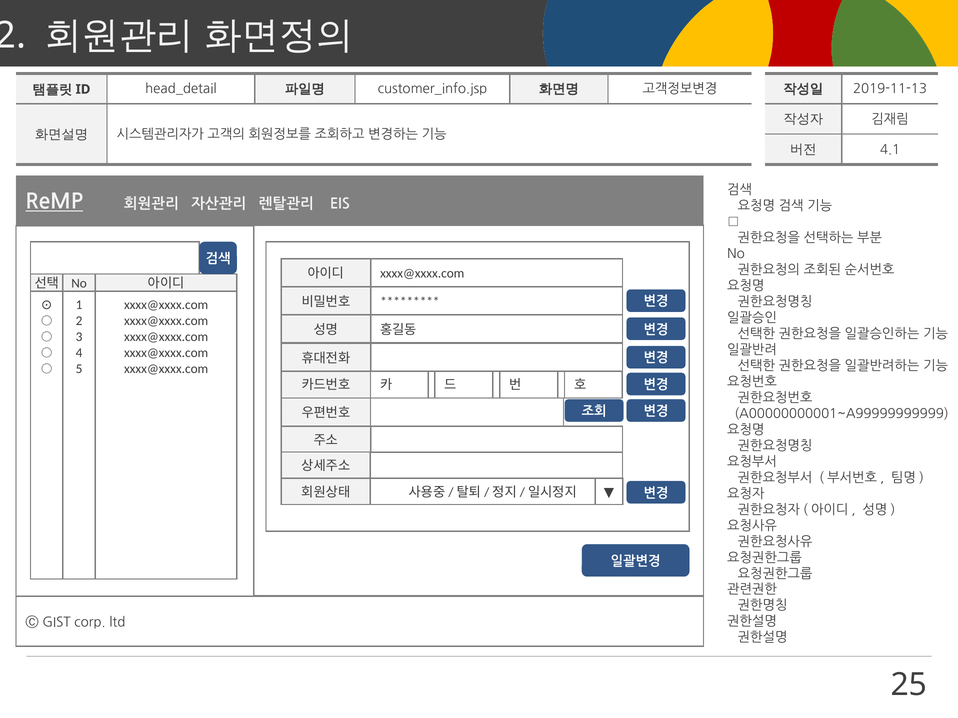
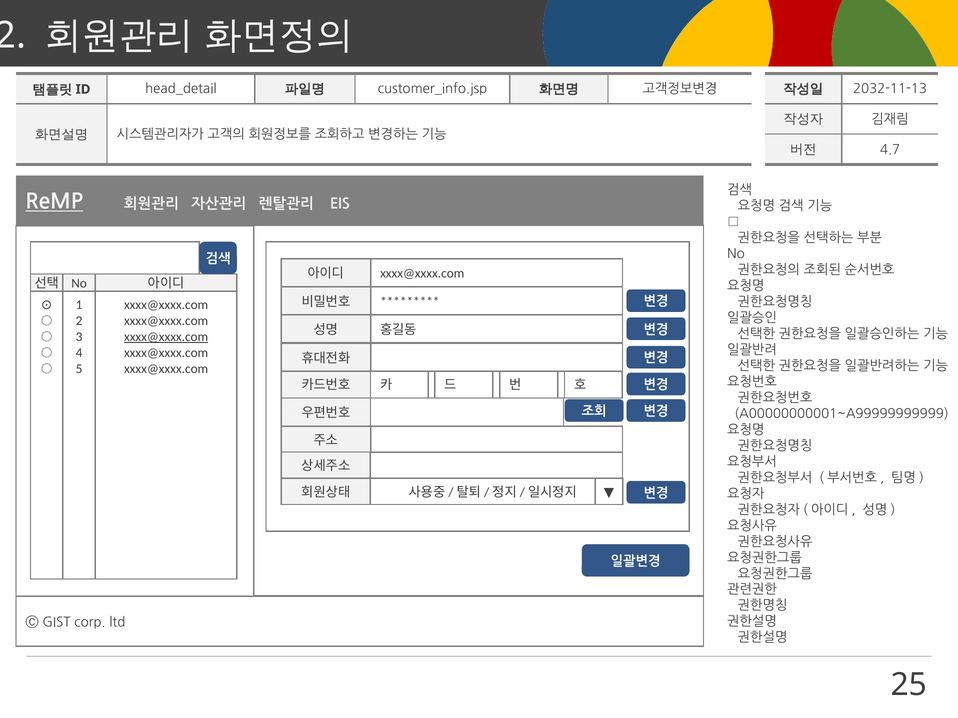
2019-11-13: 2019-11-13 -> 2032-11-13
4.1: 4.1 -> 4.7
xxxx@xxxx.com at (166, 337) underline: none -> present
